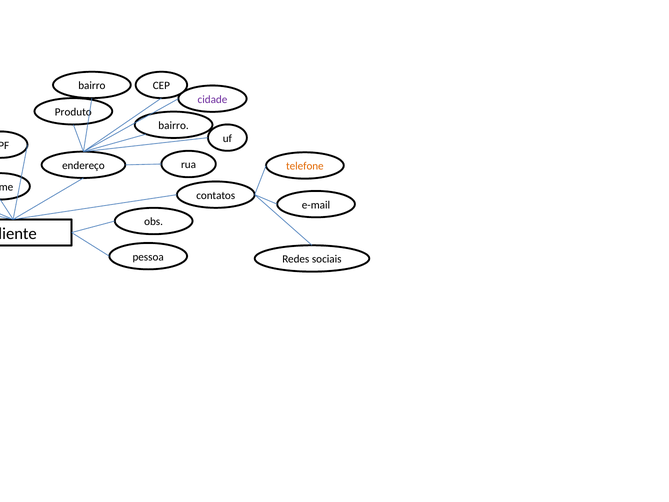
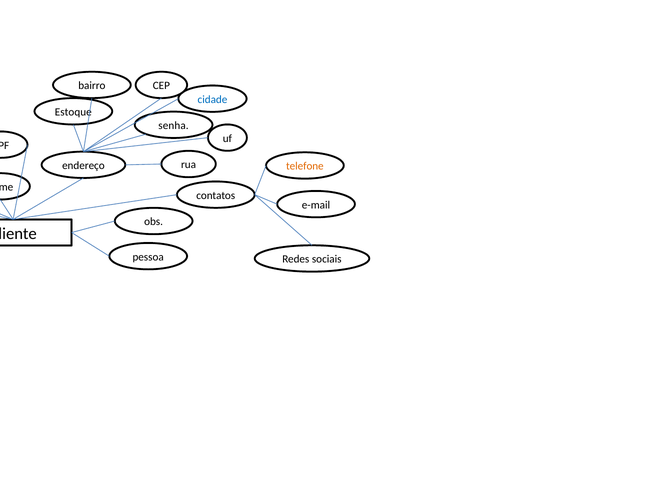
cidade colour: purple -> blue
Produto: Produto -> Estoque
bairro at (174, 125): bairro -> senha
